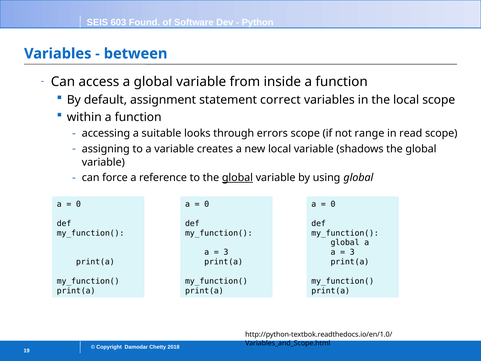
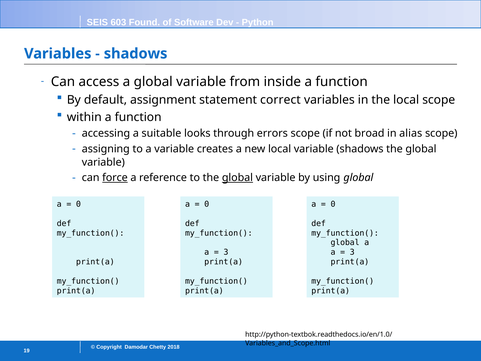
between at (136, 54): between -> shadows
range: range -> broad
read: read -> alias
force underline: none -> present
